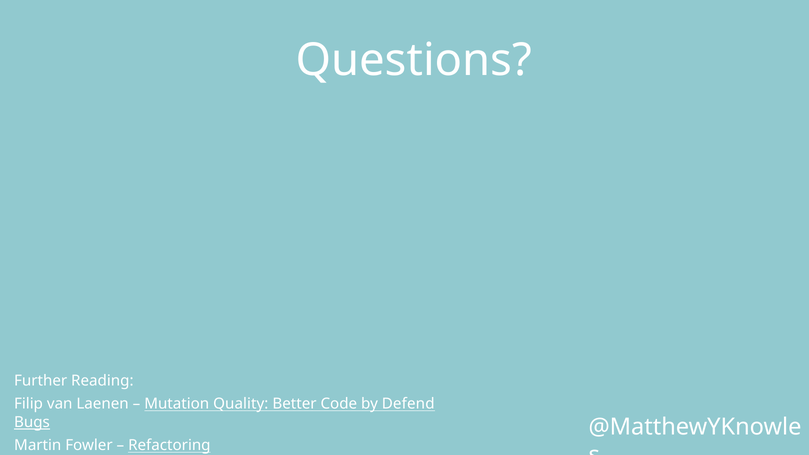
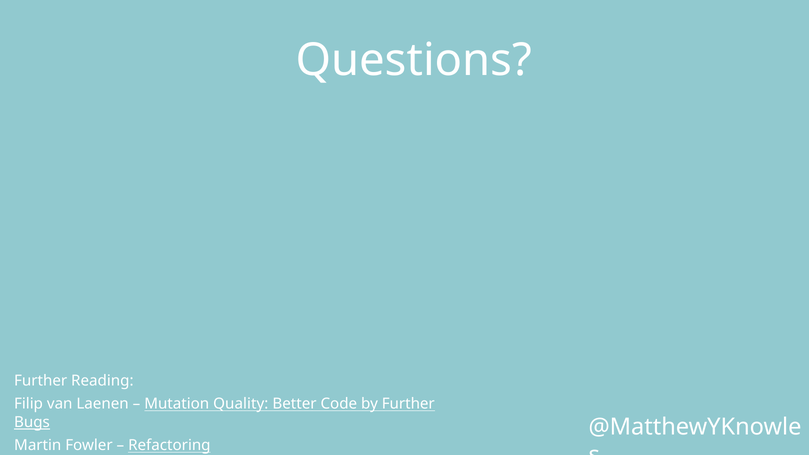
by Defend: Defend -> Further
